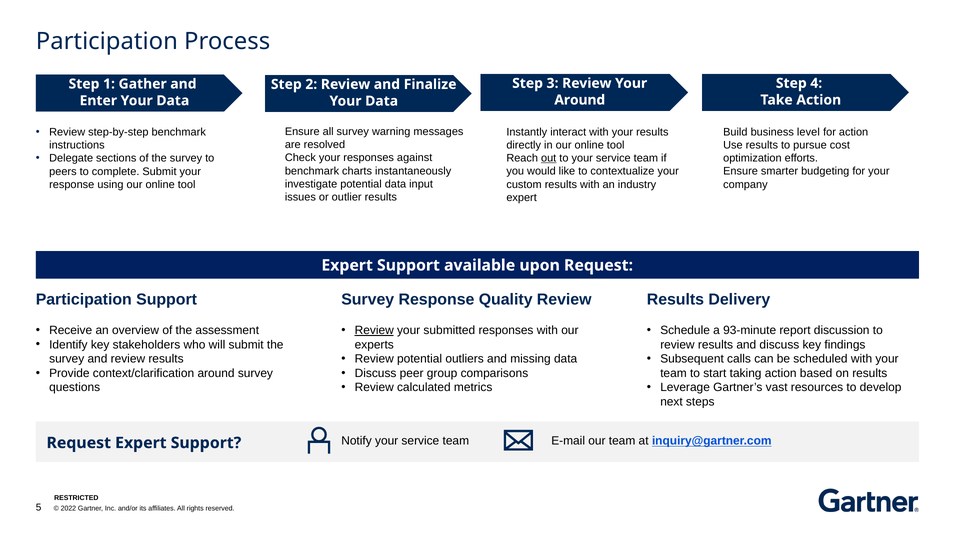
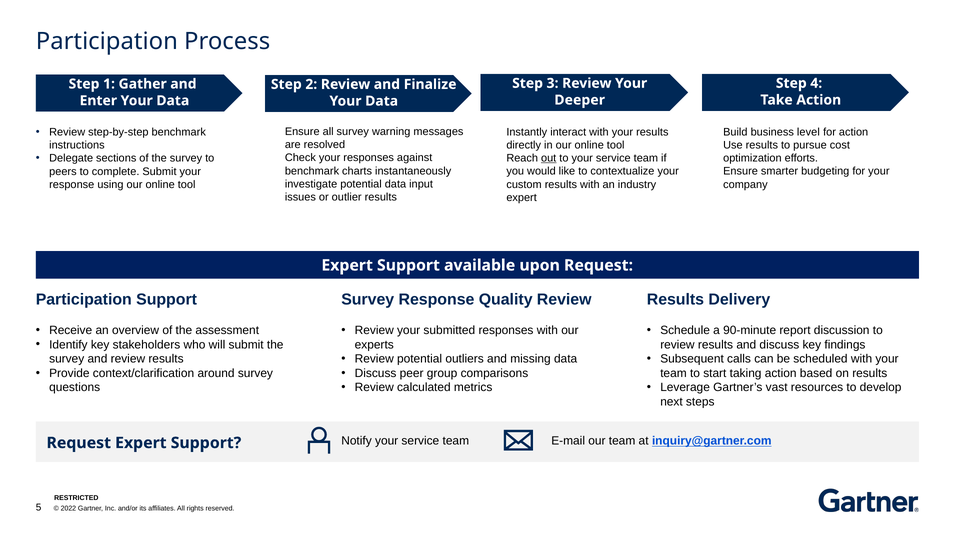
Around at (580, 100): Around -> Deeper
Review at (374, 330) underline: present -> none
93-minute: 93-minute -> 90-minute
